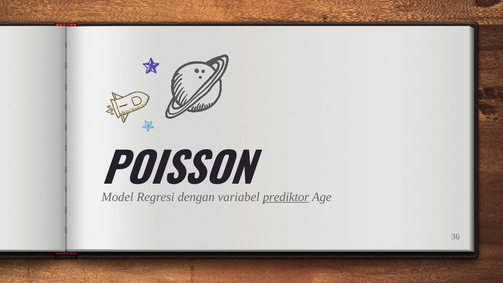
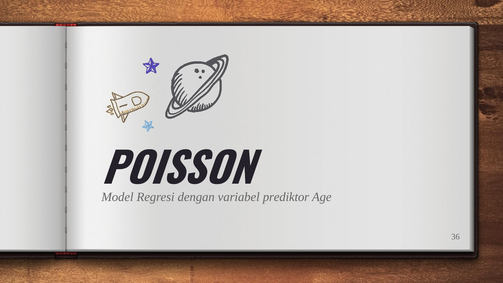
prediktor underline: present -> none
